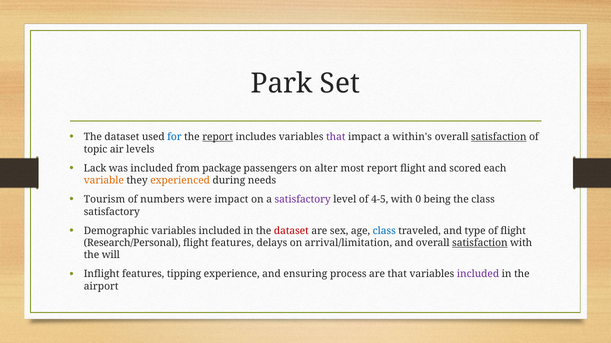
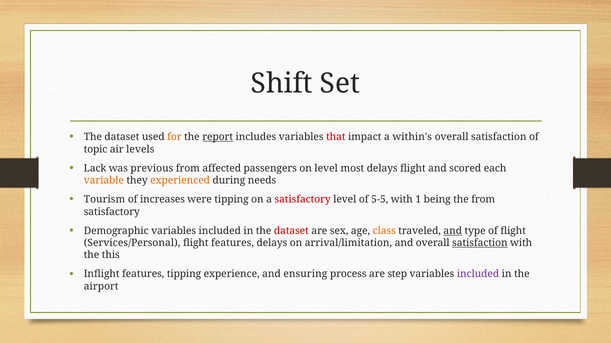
Park: Park -> Shift
for colour: blue -> orange
that at (336, 137) colour: purple -> red
satisfaction at (499, 137) underline: present -> none
was included: included -> previous
package: package -> affected
on alter: alter -> level
most report: report -> delays
numbers: numbers -> increases
were impact: impact -> tipping
satisfactory at (303, 200) colour: purple -> red
4-5: 4-5 -> 5-5
0: 0 -> 1
the class: class -> from
class at (384, 231) colour: blue -> orange
and at (453, 231) underline: none -> present
Research/Personal: Research/Personal -> Services/Personal
will: will -> this
are that: that -> step
